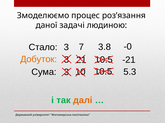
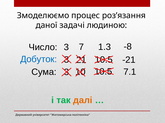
-0: -0 -> -8
3.8: 3.8 -> 1.3
Стало: Стало -> Число
Добуток colour: orange -> blue
5.3: 5.3 -> 7.1
